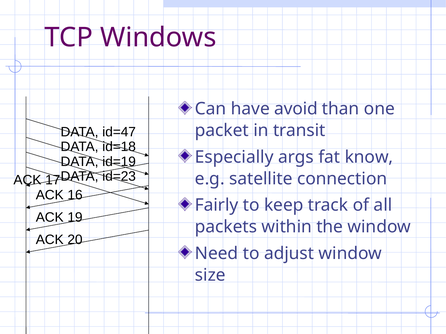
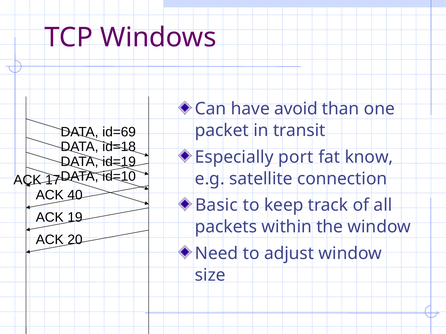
id=47: id=47 -> id=69
args: args -> port
id=23: id=23 -> id=10
16: 16 -> 40
Fairly: Fairly -> Basic
